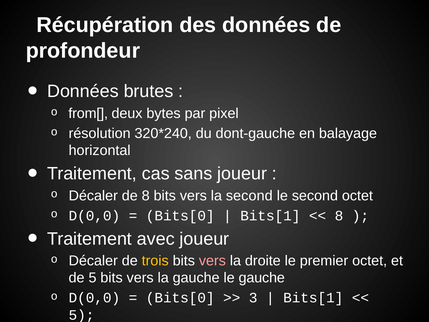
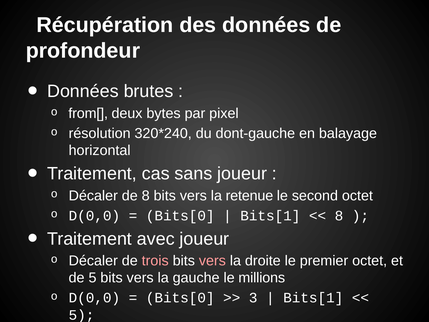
la second: second -> retenue
trois colour: yellow -> pink
le gauche: gauche -> millions
